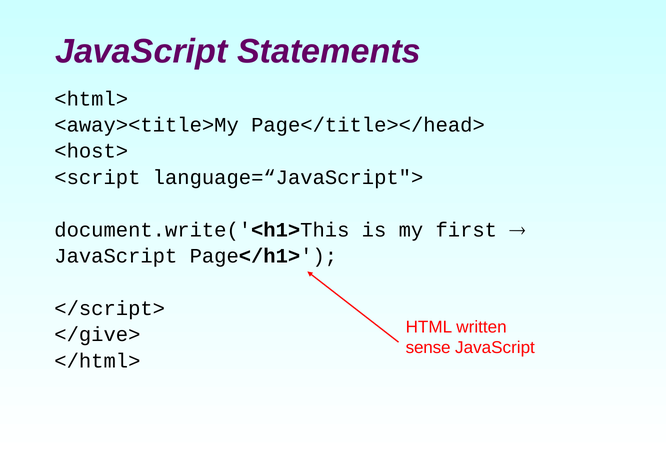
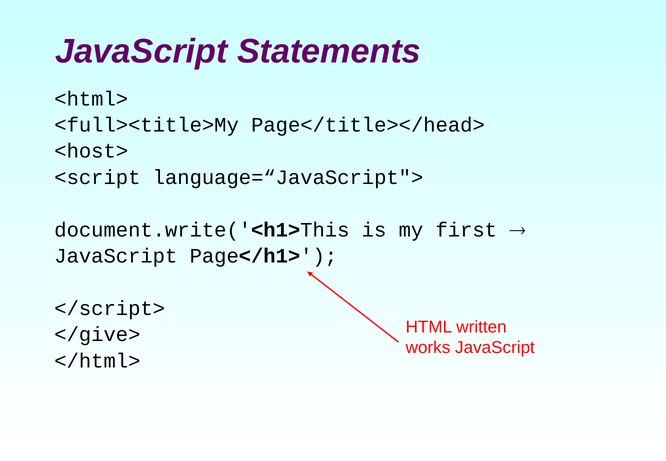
<away><title>My: <away><title>My -> <full><title>My
sense: sense -> works
